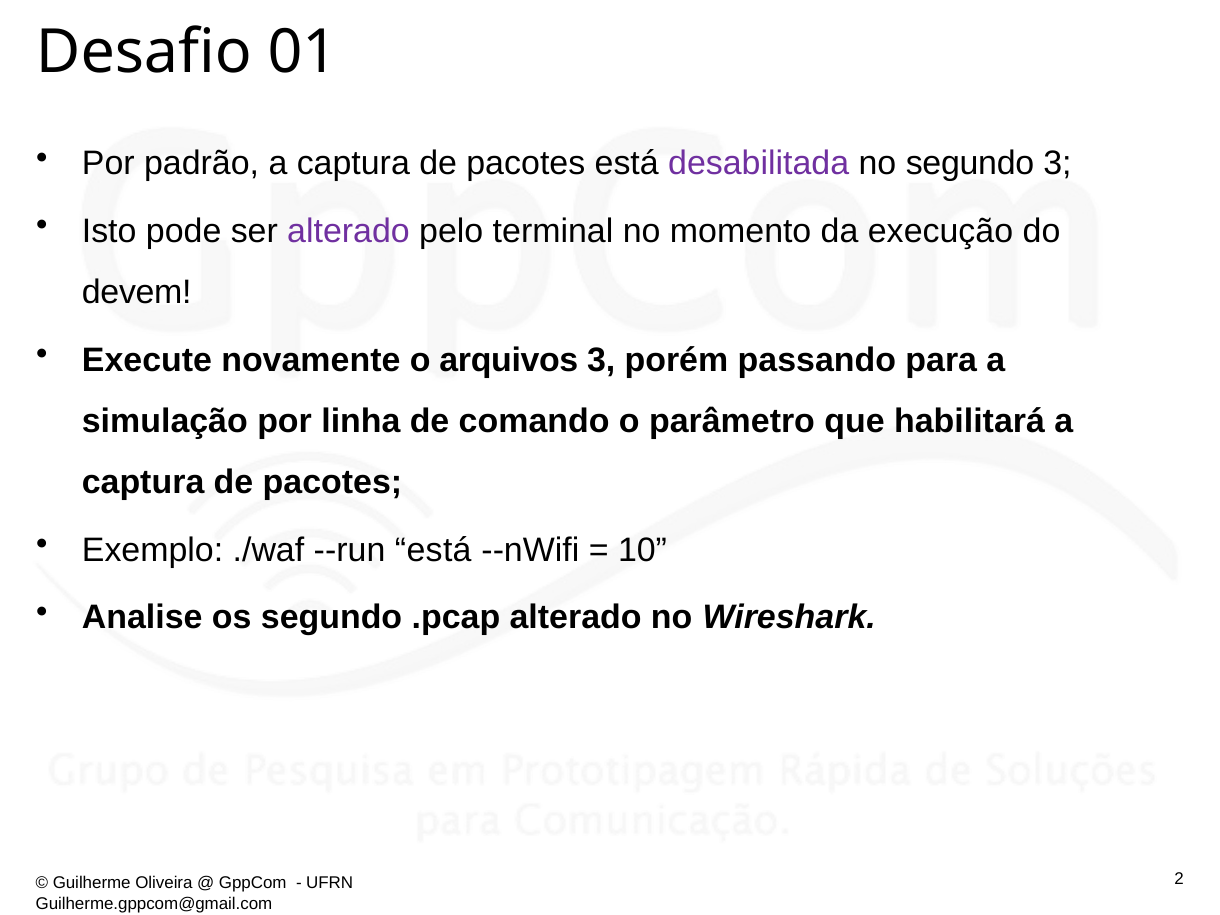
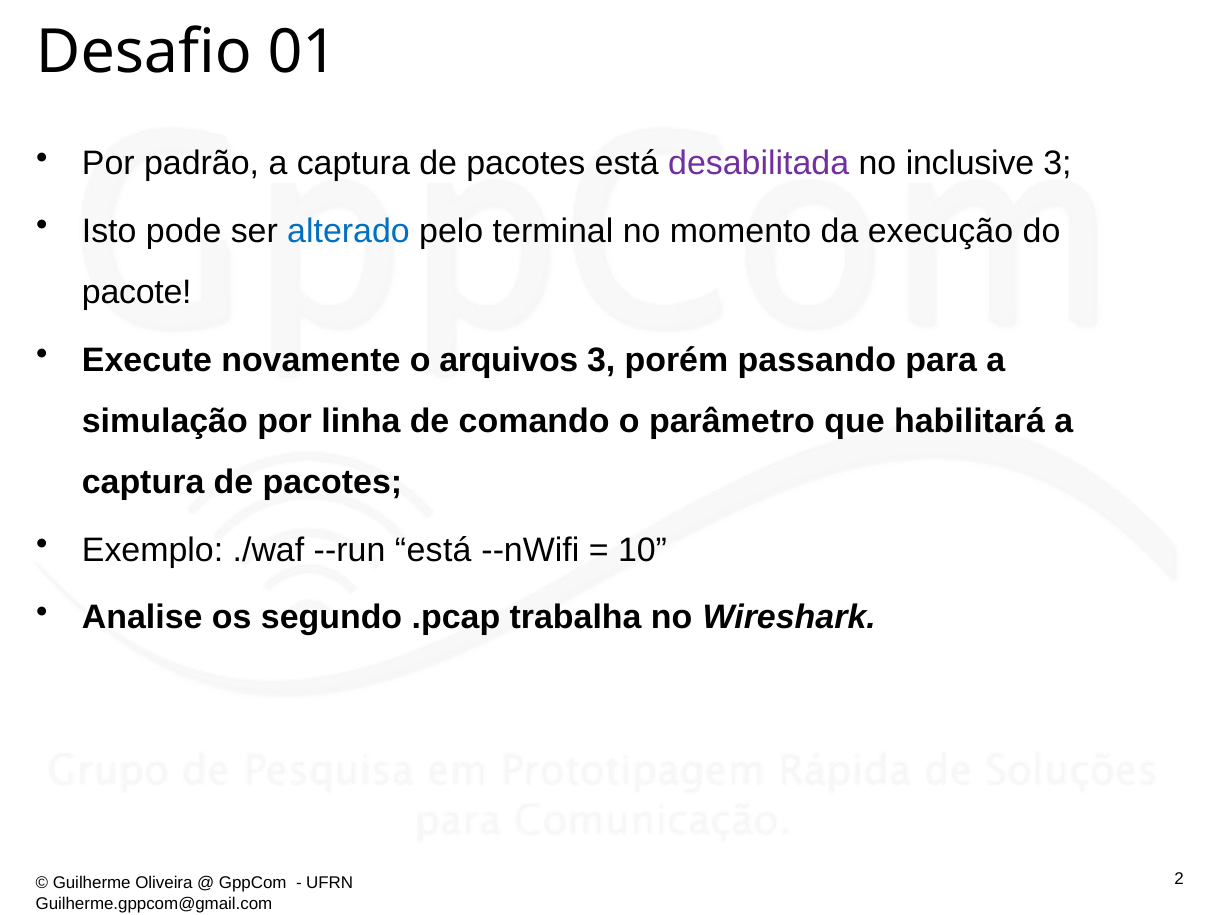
no segundo: segundo -> inclusive
alterado at (349, 231) colour: purple -> blue
devem: devem -> pacote
.pcap alterado: alterado -> trabalha
